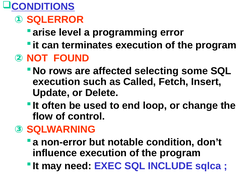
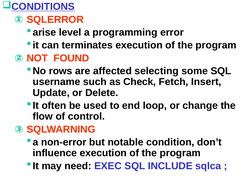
execution at (56, 82): execution -> username
Called: Called -> Check
